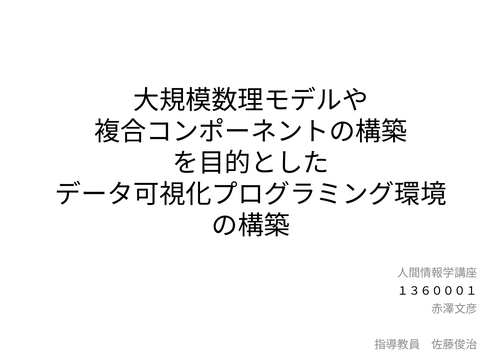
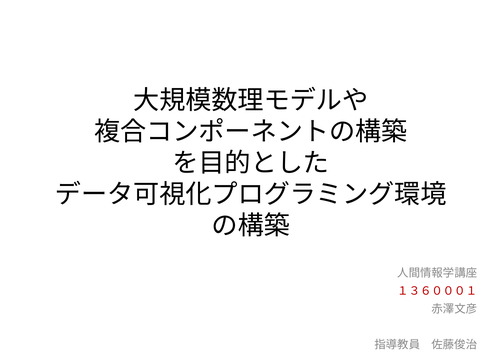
１３６０００１ colour: black -> red
